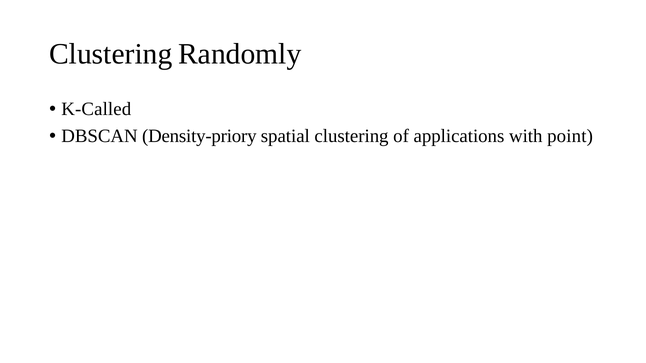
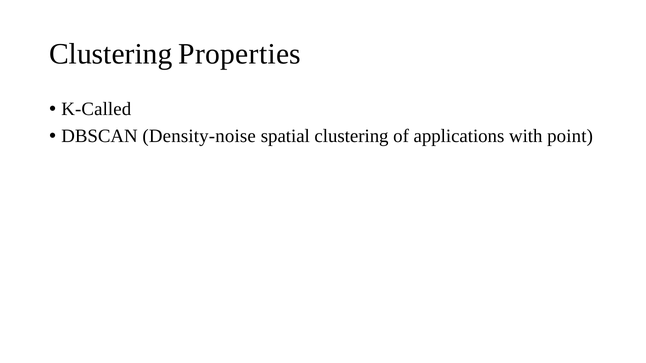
Randomly: Randomly -> Properties
Density-priory: Density-priory -> Density-noise
